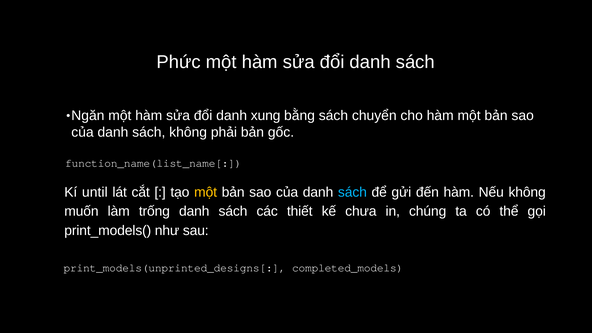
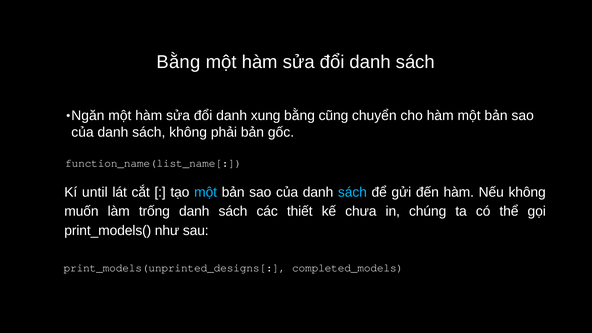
Phức at (179, 62): Phức -> Bằng
bằng sách: sách -> cũng
một at (206, 192) colour: yellow -> light blue
